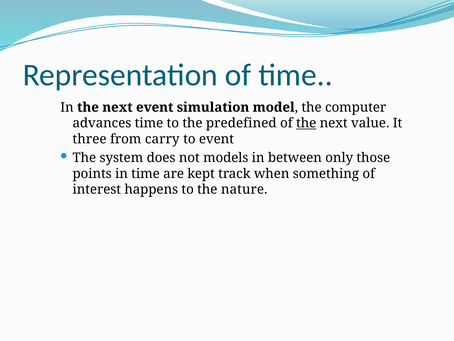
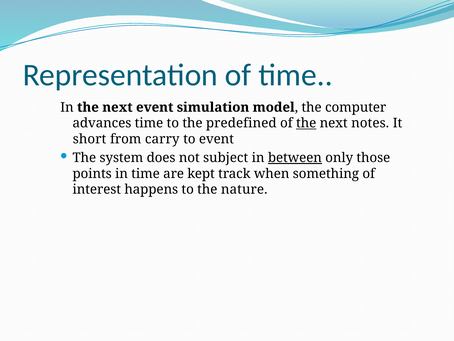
value: value -> notes
three: three -> short
models: models -> subject
between underline: none -> present
